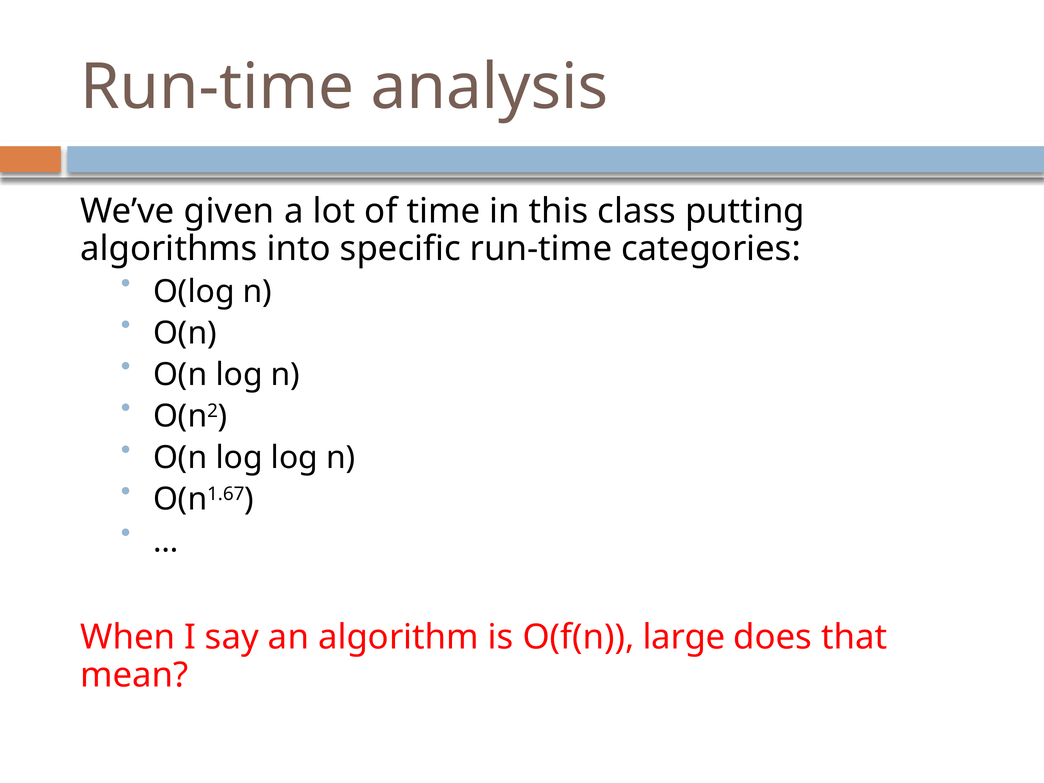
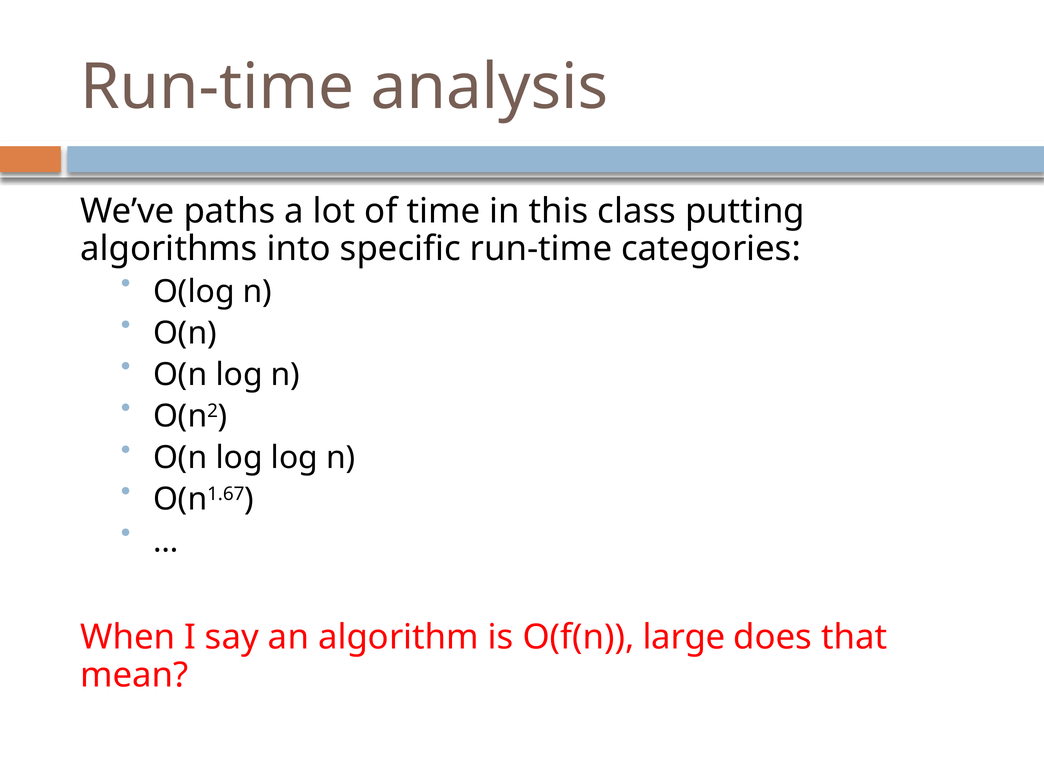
given: given -> paths
